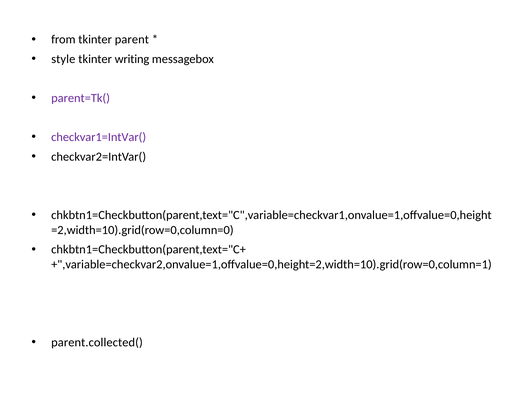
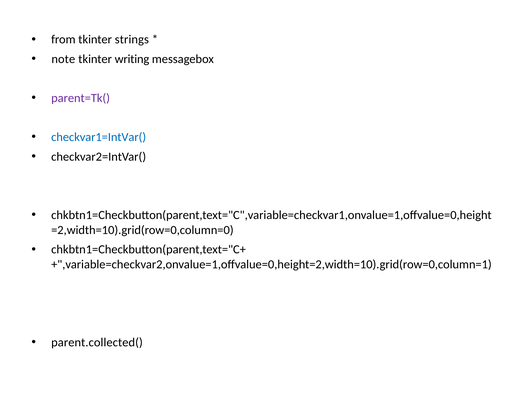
parent: parent -> strings
style: style -> note
checkvar1=IntVar( colour: purple -> blue
